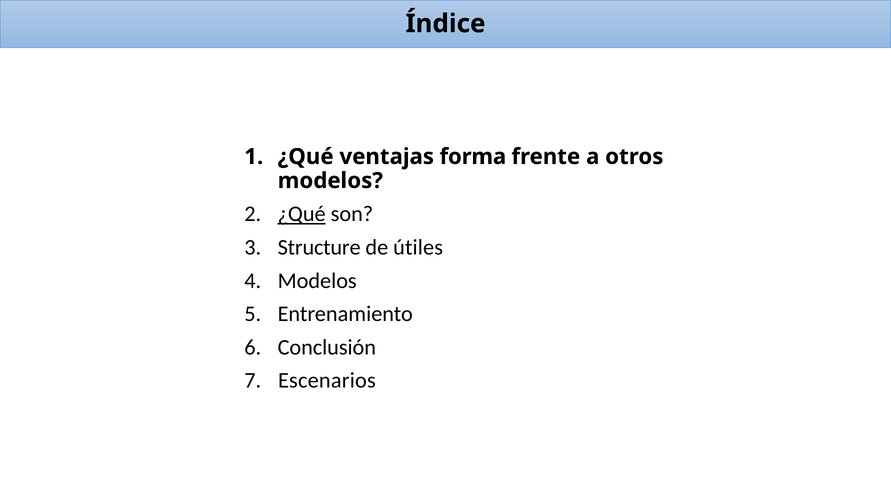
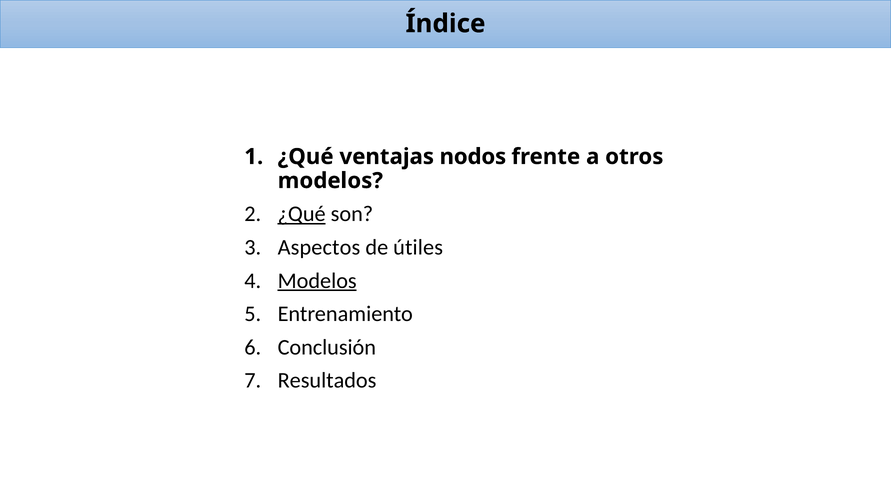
forma: forma -> nodos
Structure: Structure -> Aspectos
Modelos at (317, 281) underline: none -> present
Escenarios: Escenarios -> Resultados
